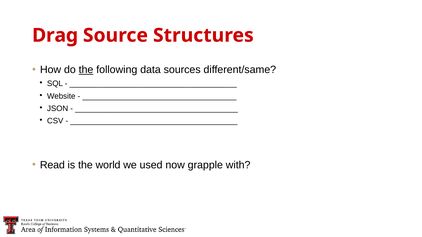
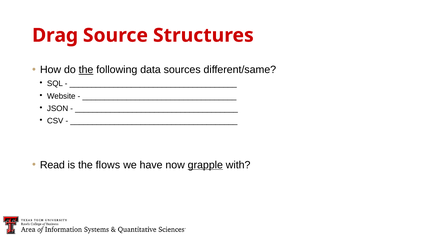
world: world -> flows
used: used -> have
grapple underline: none -> present
